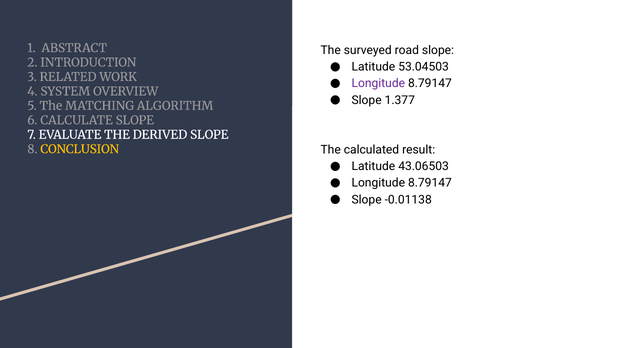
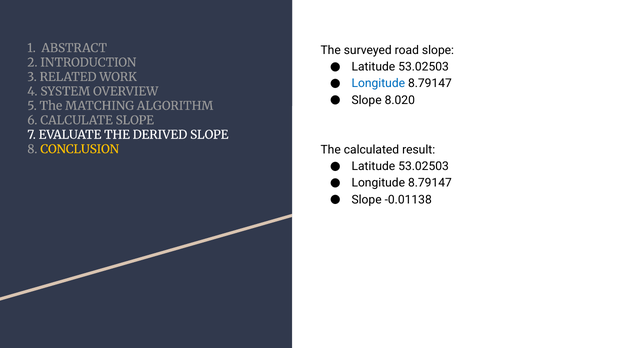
53.04503 at (424, 67): 53.04503 -> 53.02503
Longitude at (378, 83) colour: purple -> blue
1.377: 1.377 -> 8.020
43.06503 at (424, 166): 43.06503 -> 53.02503
